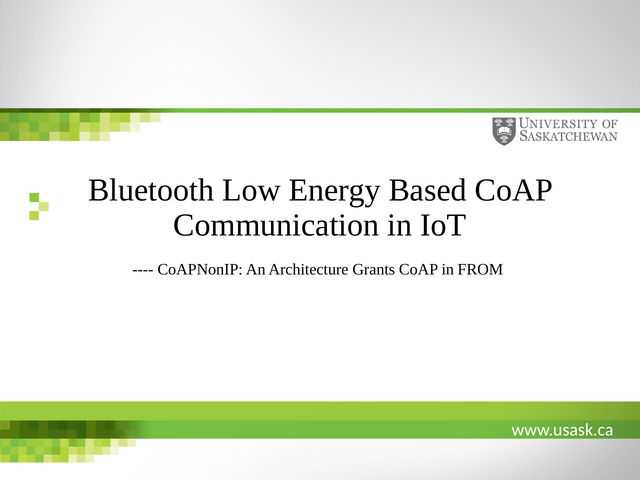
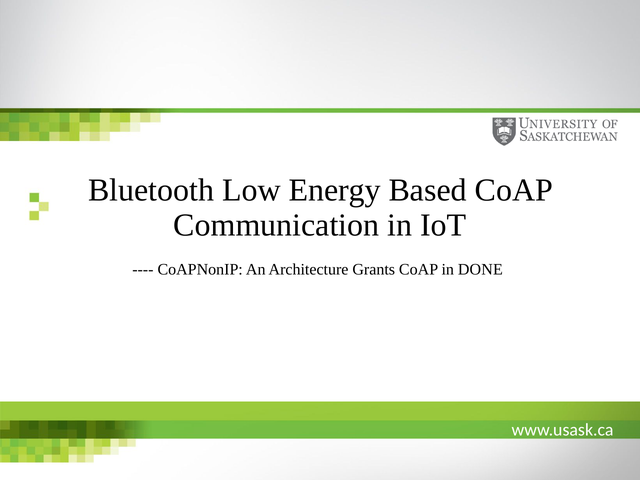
FROM: FROM -> DONE
